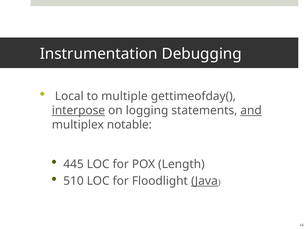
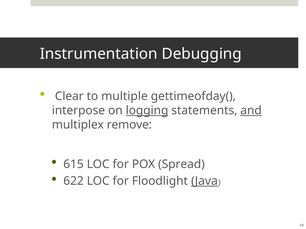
Local: Local -> Clear
interpose underline: present -> none
logging underline: none -> present
notable: notable -> remove
445: 445 -> 615
Length: Length -> Spread
510: 510 -> 622
